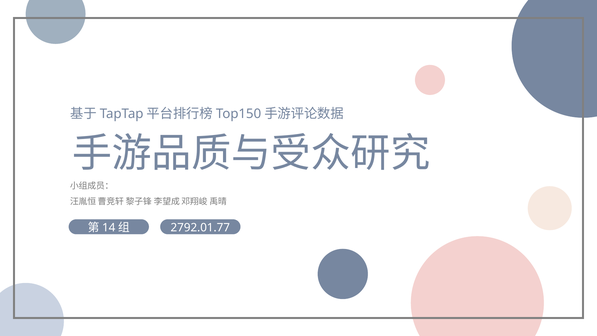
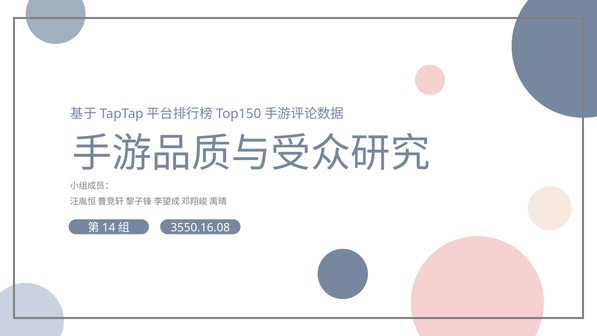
2792.01.77: 2792.01.77 -> 3550.16.08
